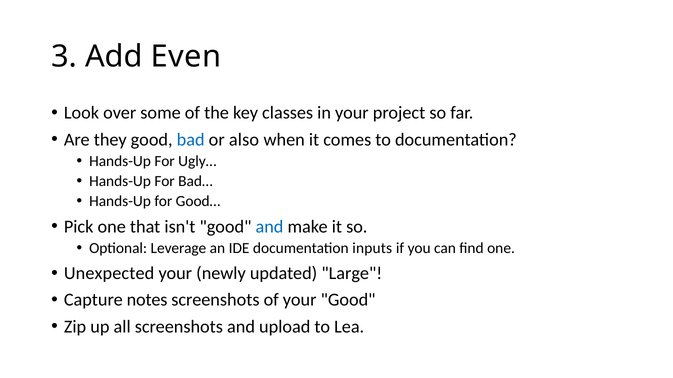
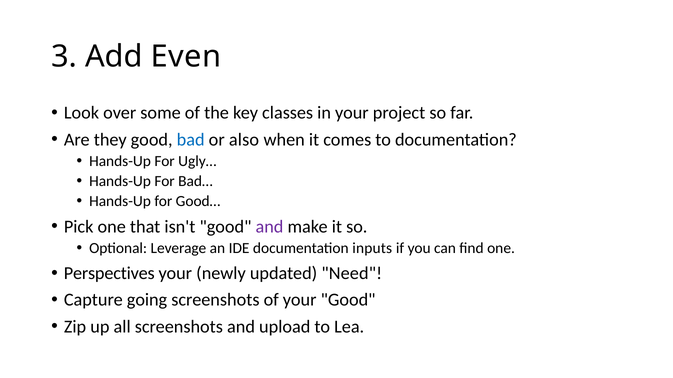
and at (269, 227) colour: blue -> purple
Unexpected: Unexpected -> Perspectives
Large: Large -> Need
notes: notes -> going
